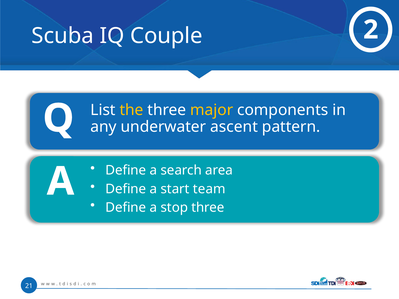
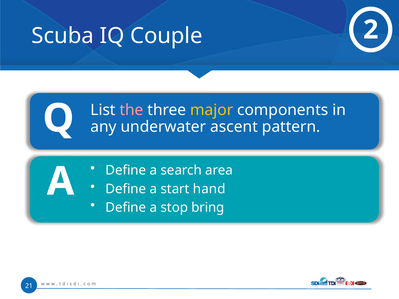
the colour: yellow -> pink
team: team -> hand
stop three: three -> bring
